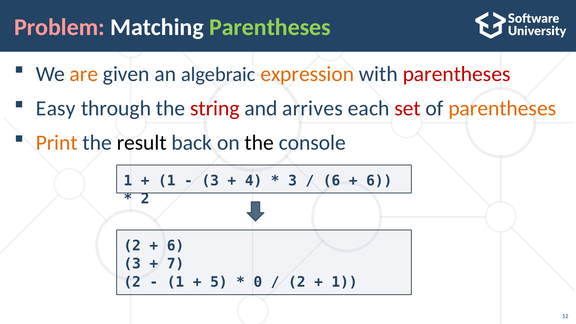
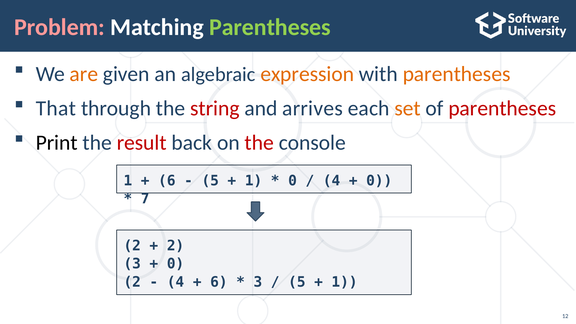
parentheses at (457, 74) colour: red -> orange
Easy: Easy -> That
set colour: red -> orange
parentheses at (502, 108) colour: orange -> red
Print colour: orange -> black
result colour: black -> red
the at (259, 143) colour: black -> red
1 at (167, 181): 1 -> 6
3 at (210, 181): 3 -> 5
4 at (254, 181): 4 -> 1
3 at (293, 181): 3 -> 0
6 at (332, 181): 6 -> 4
6 at (379, 181): 6 -> 0
2 at (145, 199): 2 -> 7
6 at (176, 246): 6 -> 2
7 at (176, 264): 7 -> 0
1 at (176, 282): 1 -> 4
5 at (219, 282): 5 -> 6
0 at (258, 282): 0 -> 3
2 at (297, 282): 2 -> 5
